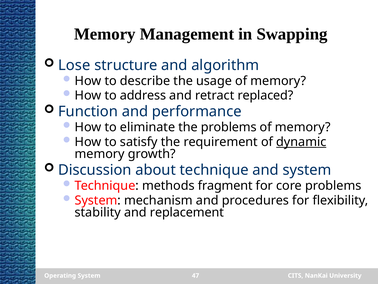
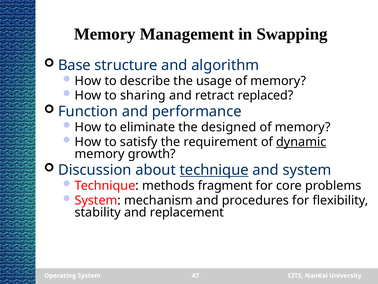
Lose: Lose -> Base
address: address -> sharing
the problems: problems -> designed
technique at (214, 170) underline: none -> present
